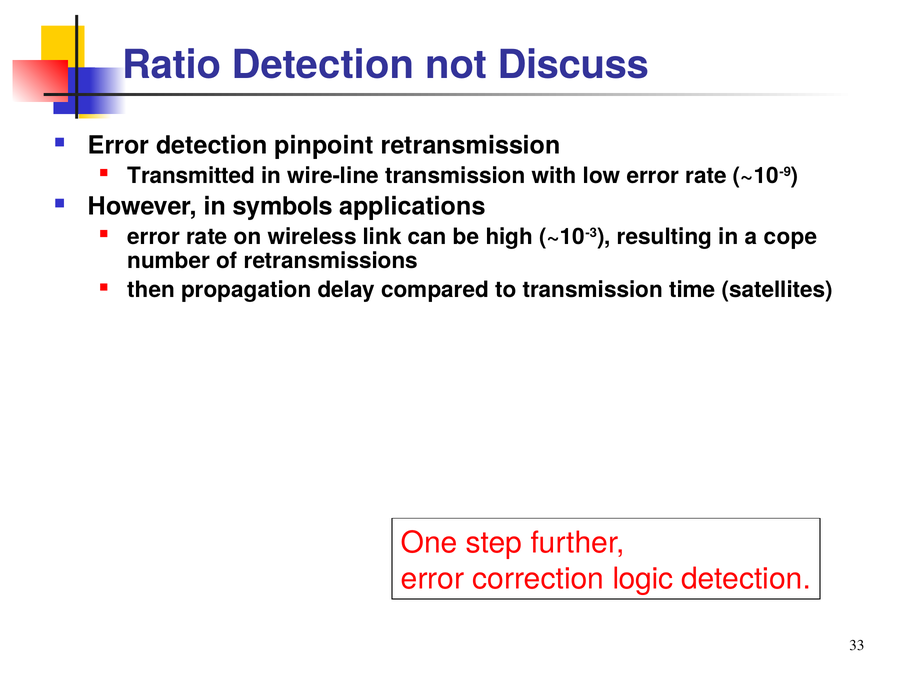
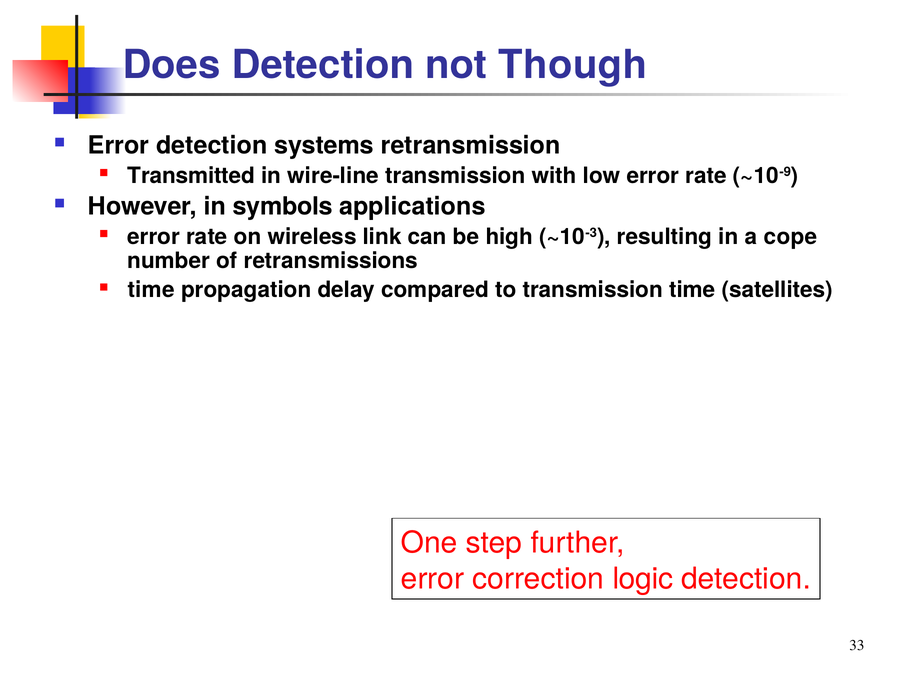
Ratio: Ratio -> Does
Discuss: Discuss -> Though
pinpoint: pinpoint -> systems
then at (151, 290): then -> time
